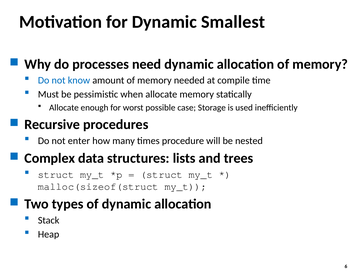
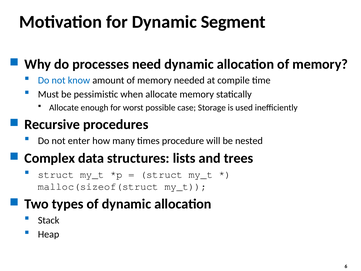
Smallest: Smallest -> Segment
